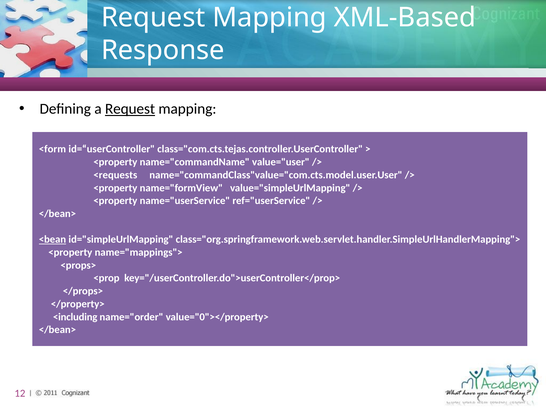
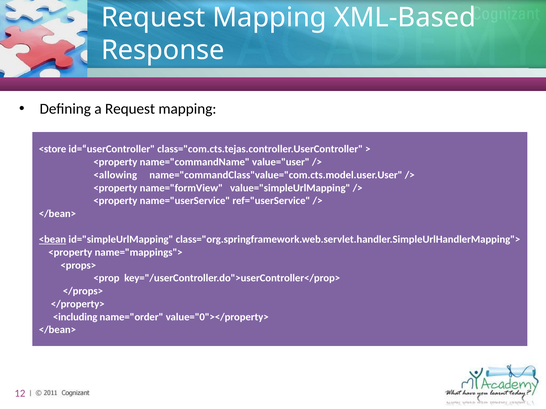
Request at (130, 109) underline: present -> none
<form: <form -> <store
<requests: <requests -> <allowing
